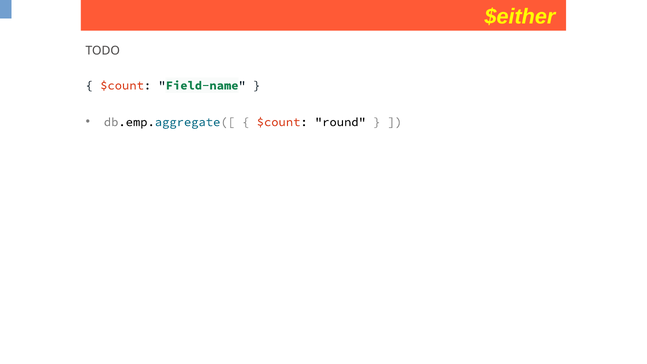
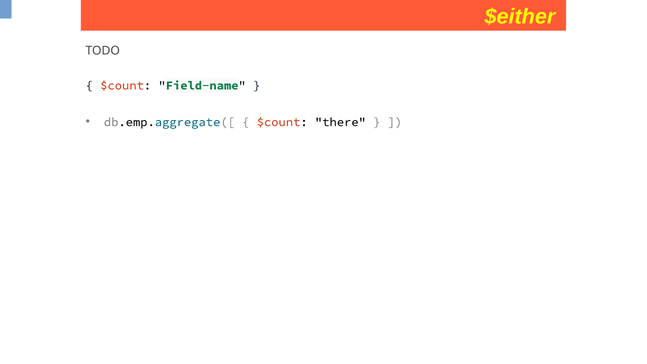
round: round -> there
